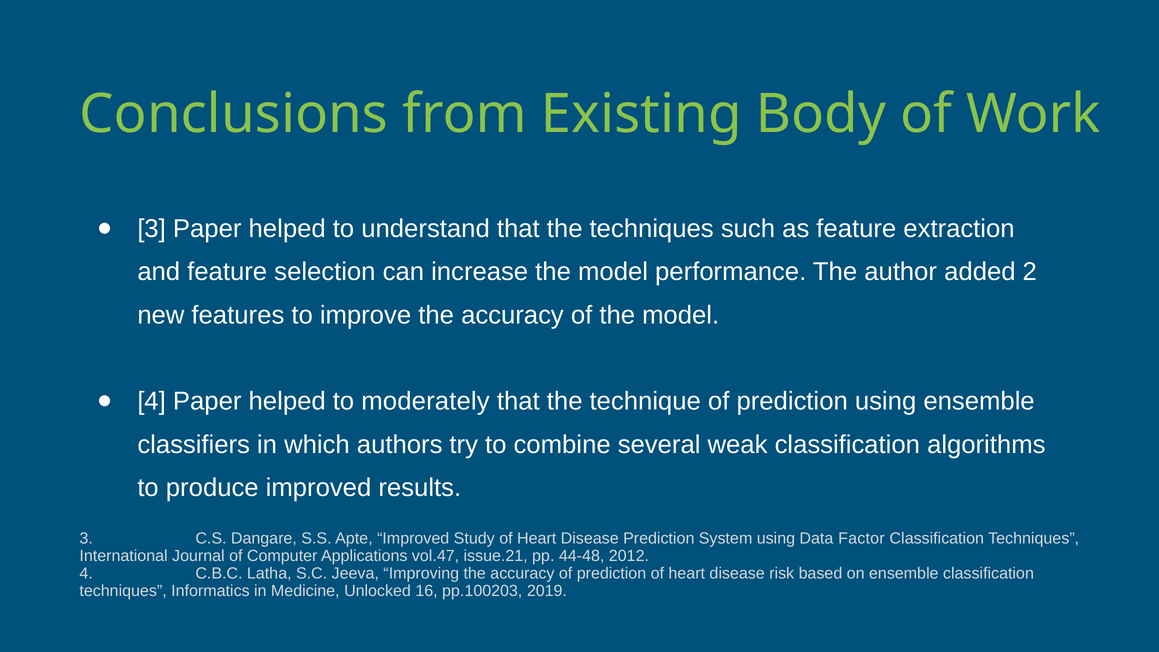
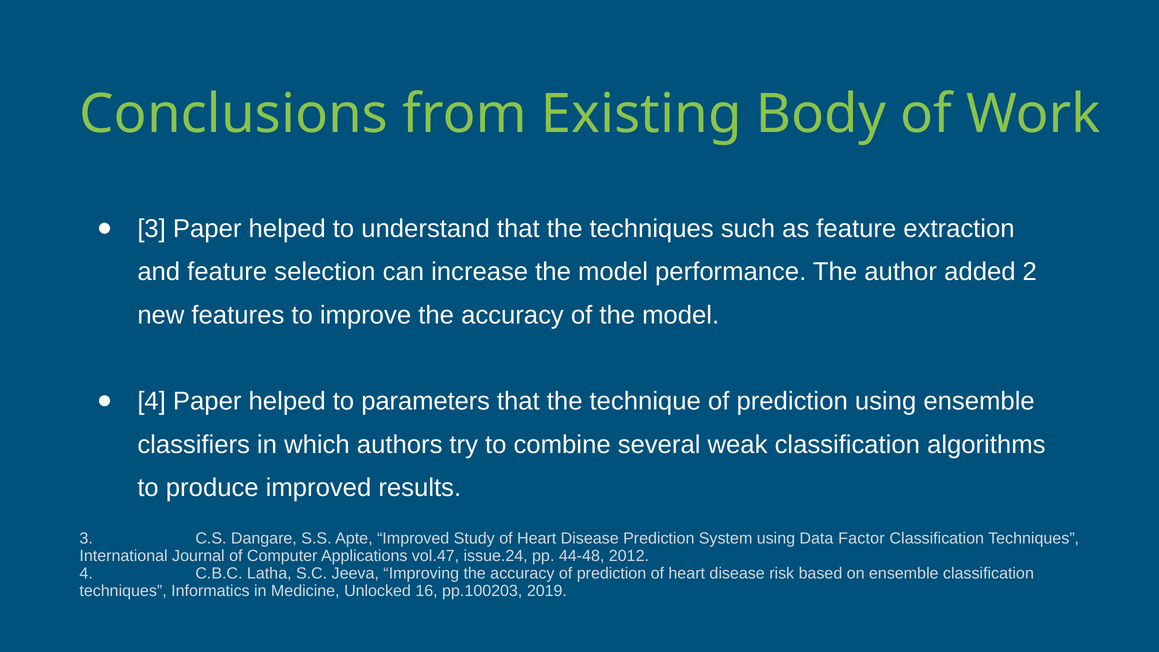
moderately: moderately -> parameters
issue.21: issue.21 -> issue.24
